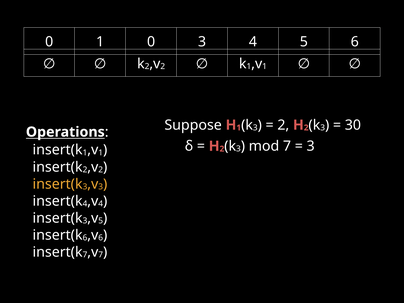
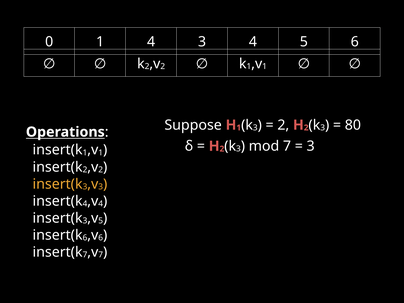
1 0: 0 -> 4
30: 30 -> 80
